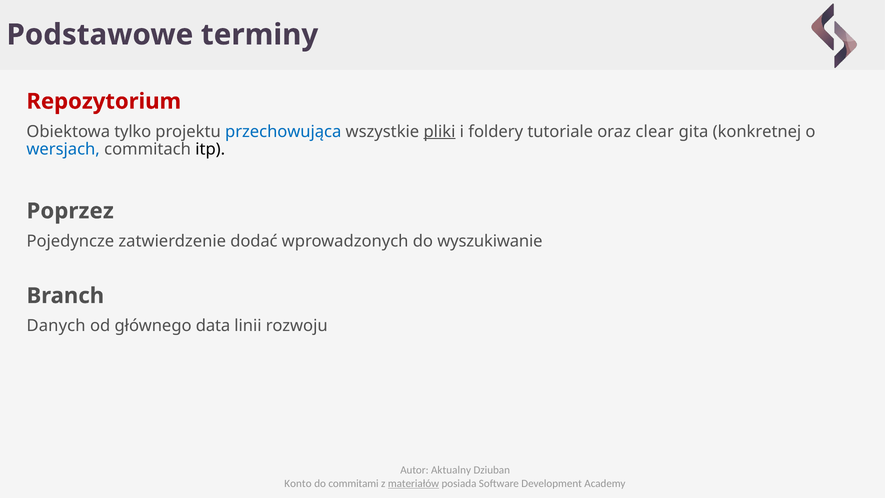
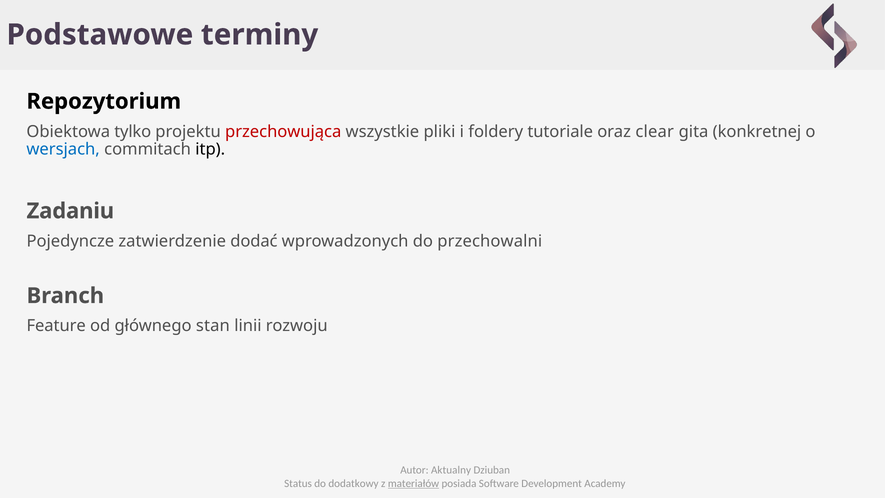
Repozytorium colour: red -> black
przechowująca colour: blue -> red
pliki underline: present -> none
Poprzez: Poprzez -> Zadaniu
wyszukiwanie: wyszukiwanie -> przechowalni
Danych: Danych -> Feature
data: data -> stan
Konto: Konto -> Status
commitami: commitami -> dodatkowy
